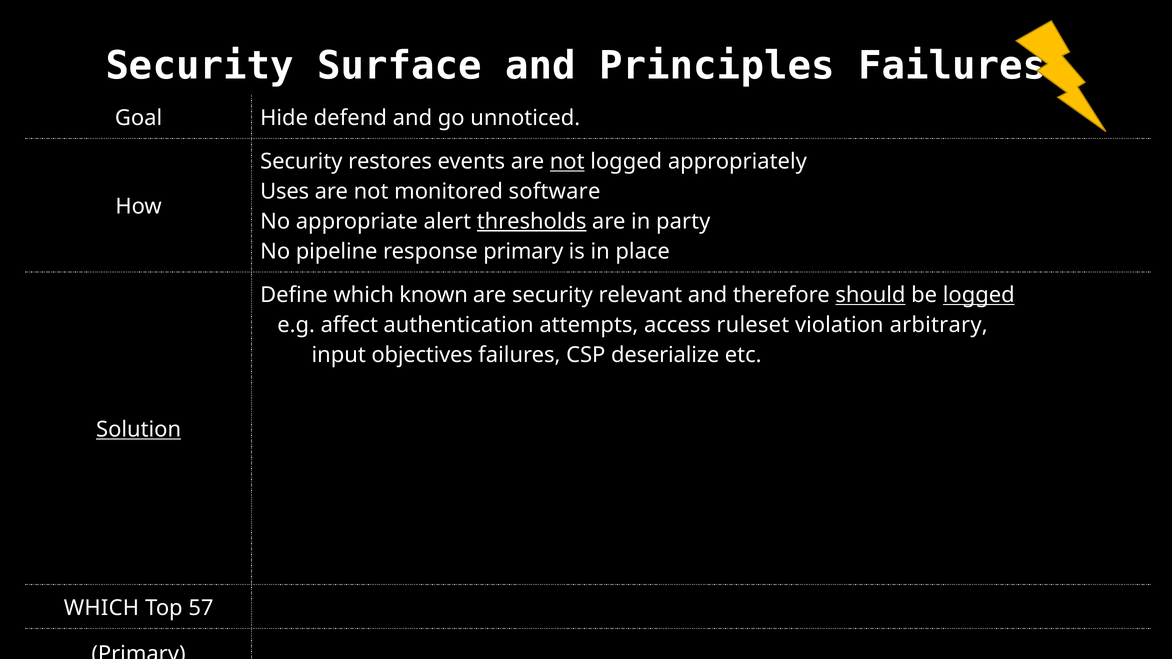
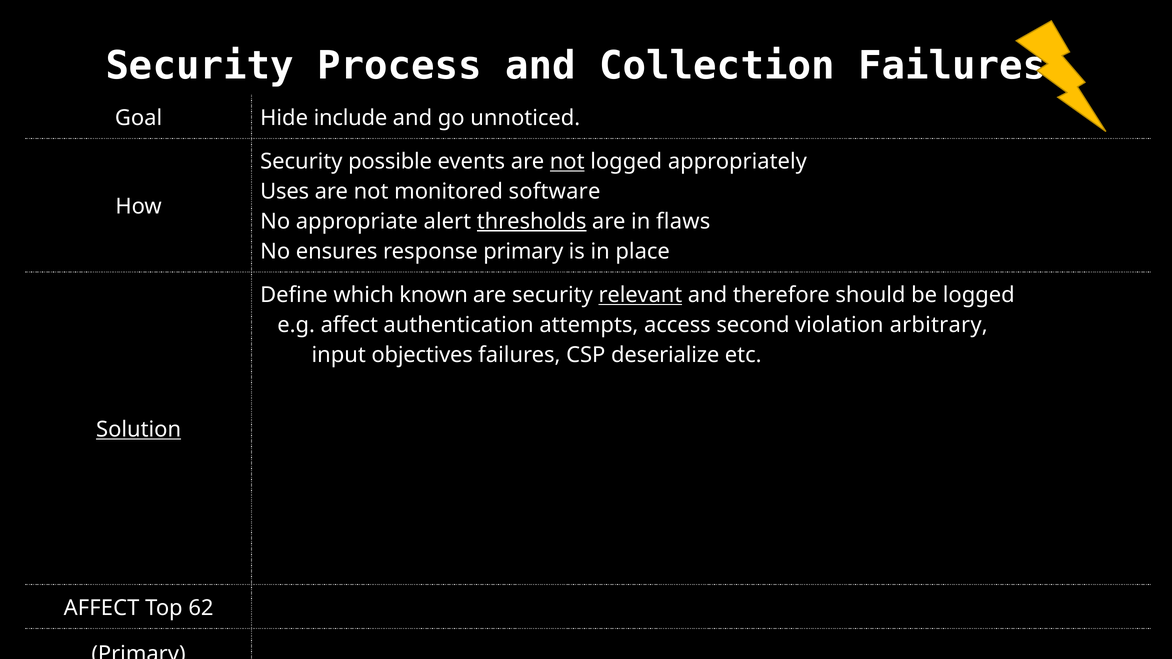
Surface: Surface -> Process
Principles: Principles -> Collection
defend: defend -> include
restores: restores -> possible
party: party -> flaws
pipeline: pipeline -> ensures
relevant underline: none -> present
should underline: present -> none
logged at (979, 295) underline: present -> none
ruleset: ruleset -> second
WHICH at (101, 608): WHICH -> AFFECT
57: 57 -> 62
